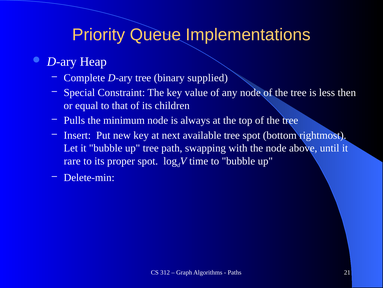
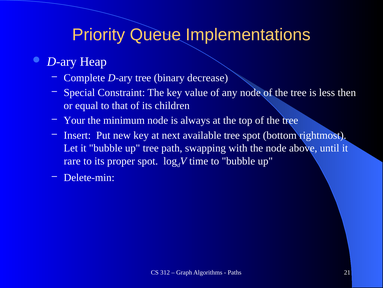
supplied: supplied -> decrease
Pulls: Pulls -> Your
